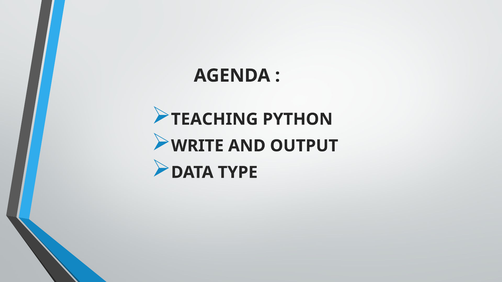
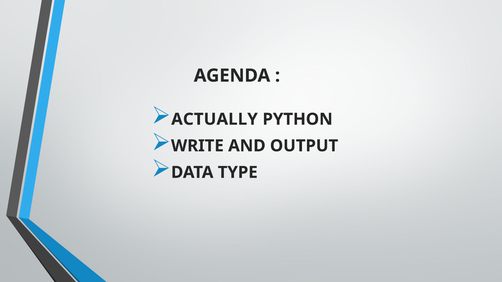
TEACHING: TEACHING -> ACTUALLY
